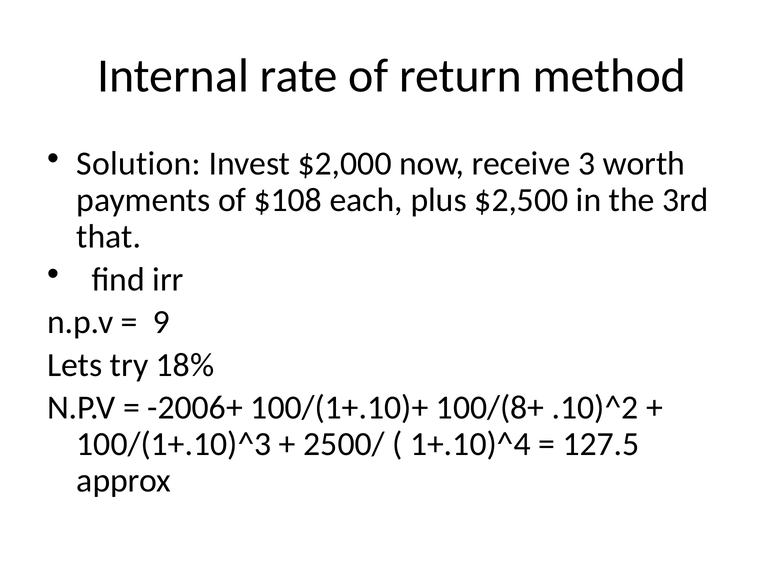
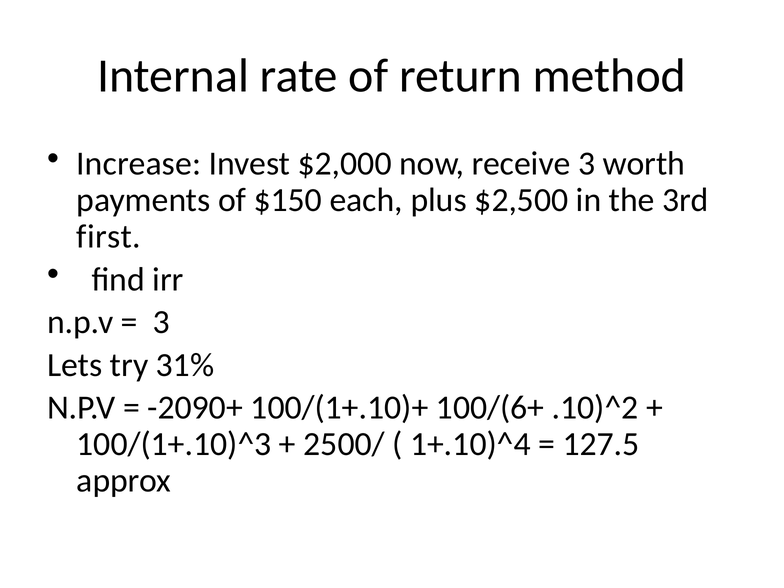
Solution: Solution -> Increase
$108: $108 -> $150
that: that -> first
9 at (161, 322): 9 -> 3
18%: 18% -> 31%
-2006+: -2006+ -> -2090+
100/(8+: 100/(8+ -> 100/(6+
